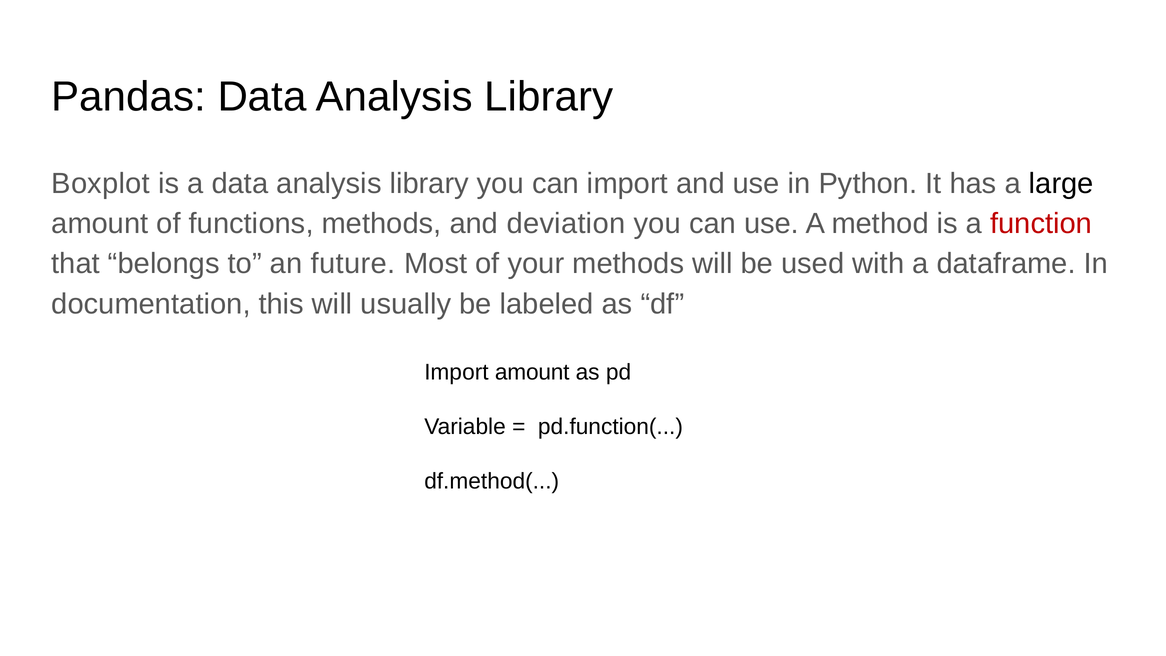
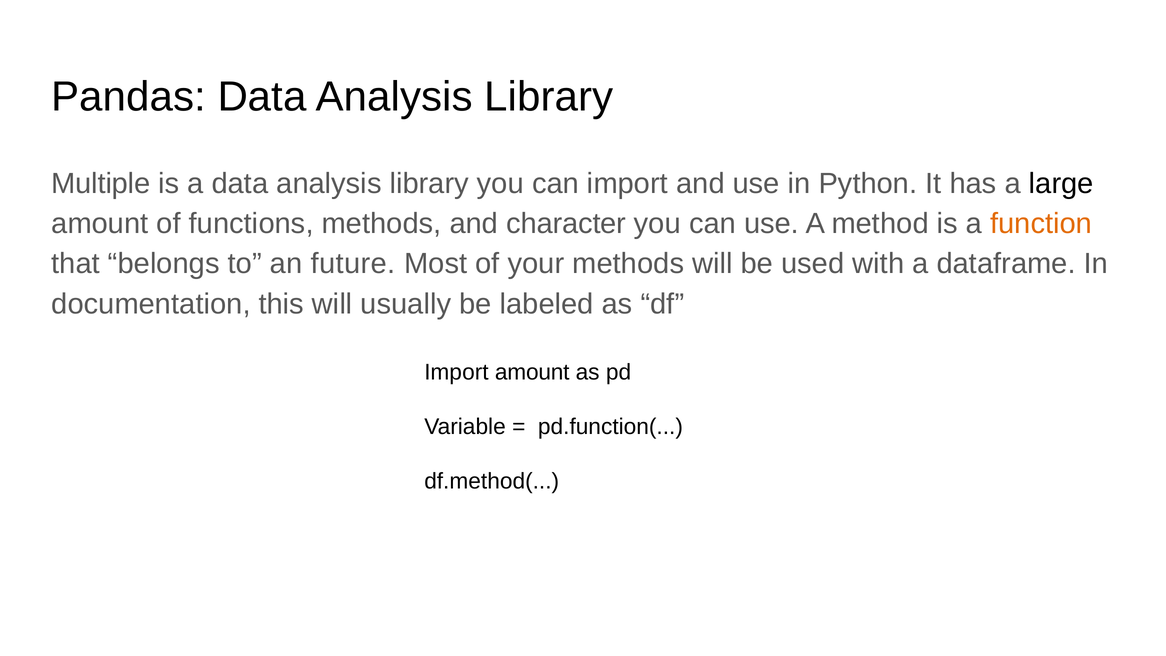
Boxplot: Boxplot -> Multiple
deviation: deviation -> character
function colour: red -> orange
